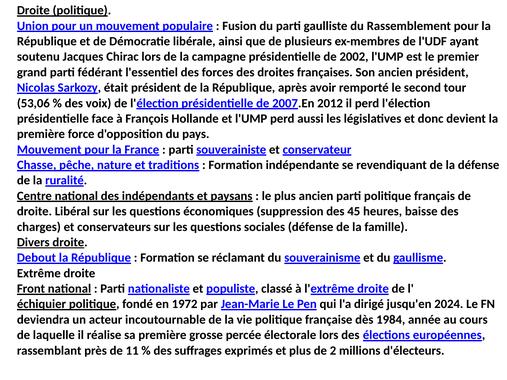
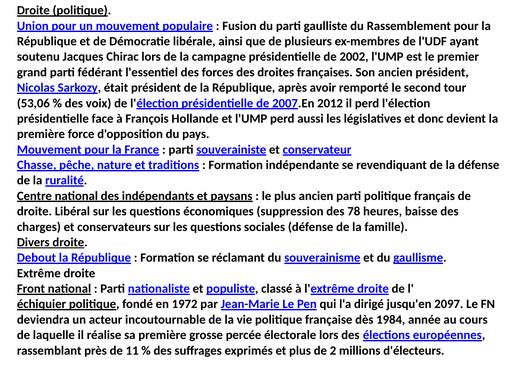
45: 45 -> 78
2024: 2024 -> 2097
